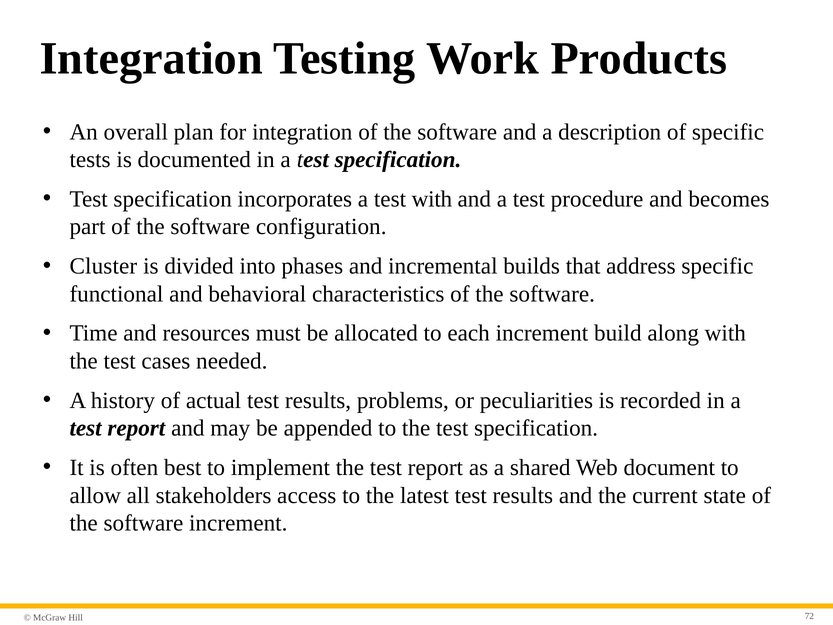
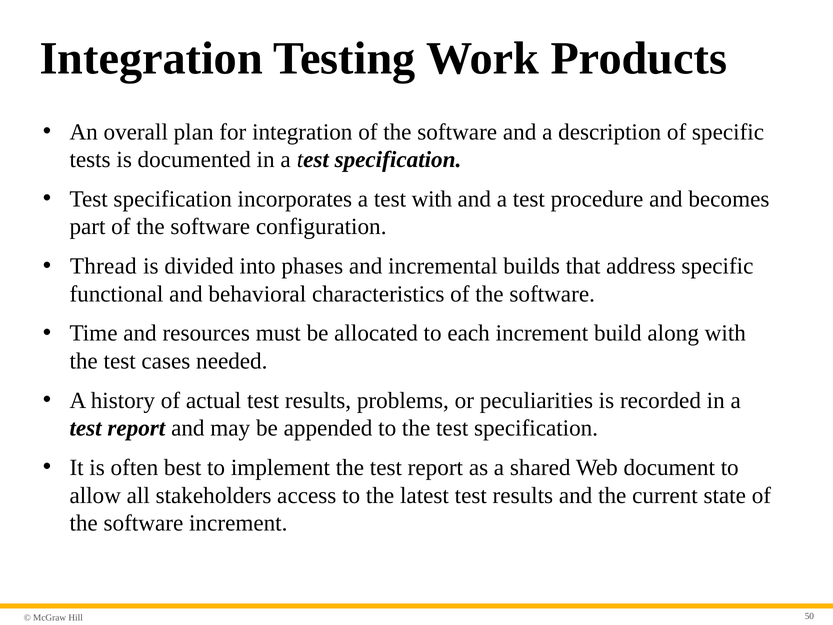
Cluster: Cluster -> Thread
72: 72 -> 50
